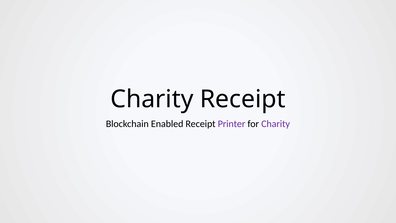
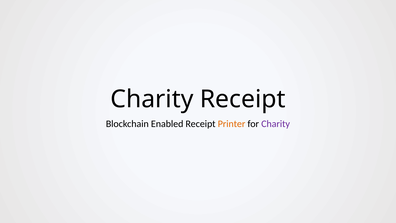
Printer colour: purple -> orange
